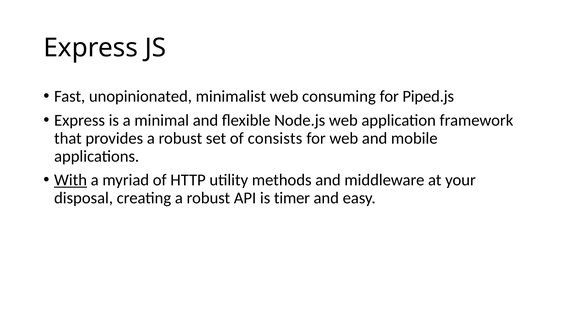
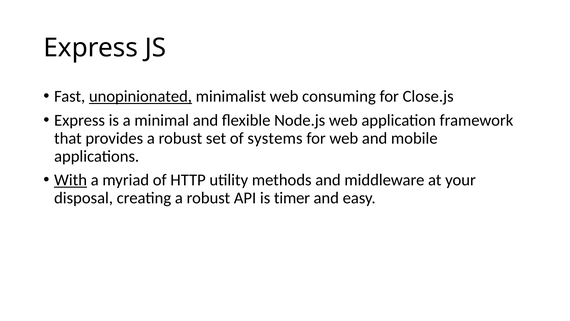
unopinionated underline: none -> present
Piped.js: Piped.js -> Close.js
consists: consists -> systems
